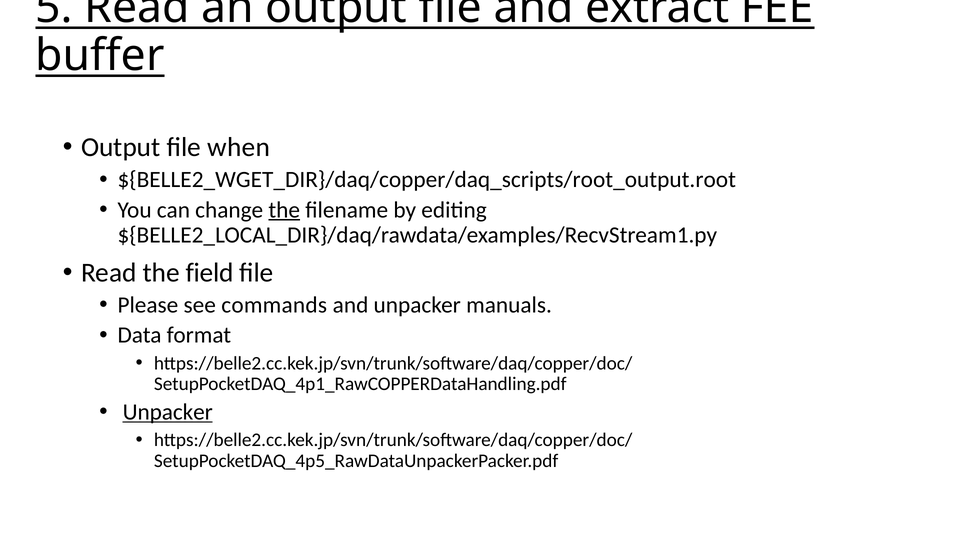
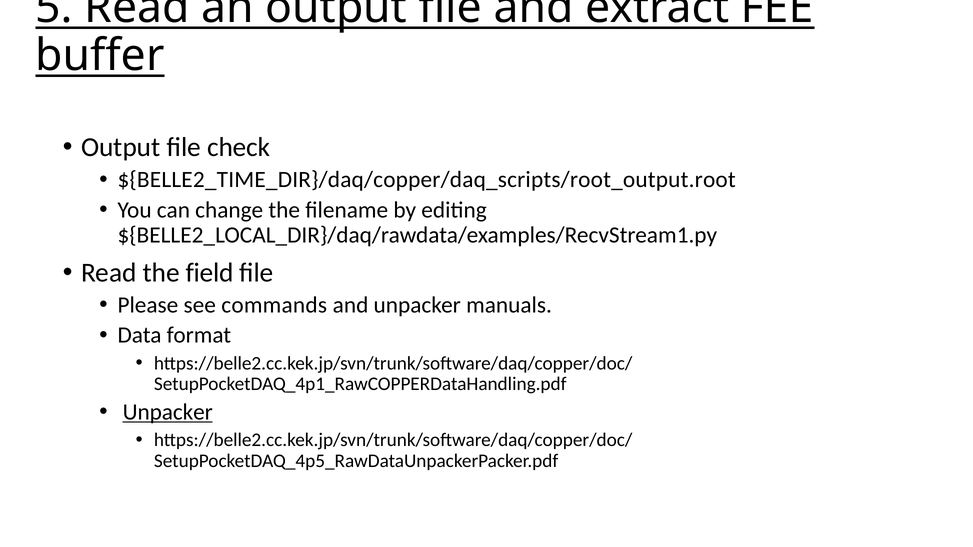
when: when -> check
${BELLE2_WGET_DIR}/daq/copper/daq_scripts/root_output.root: ${BELLE2_WGET_DIR}/daq/copper/daq_scripts/root_output.root -> ${BELLE2_TIME_DIR}/daq/copper/daq_scripts/root_output.root
the at (284, 210) underline: present -> none
